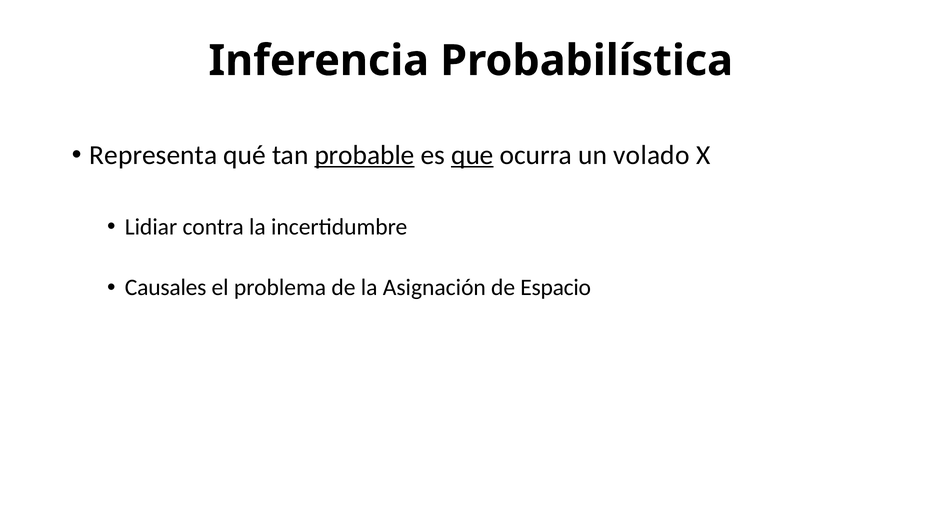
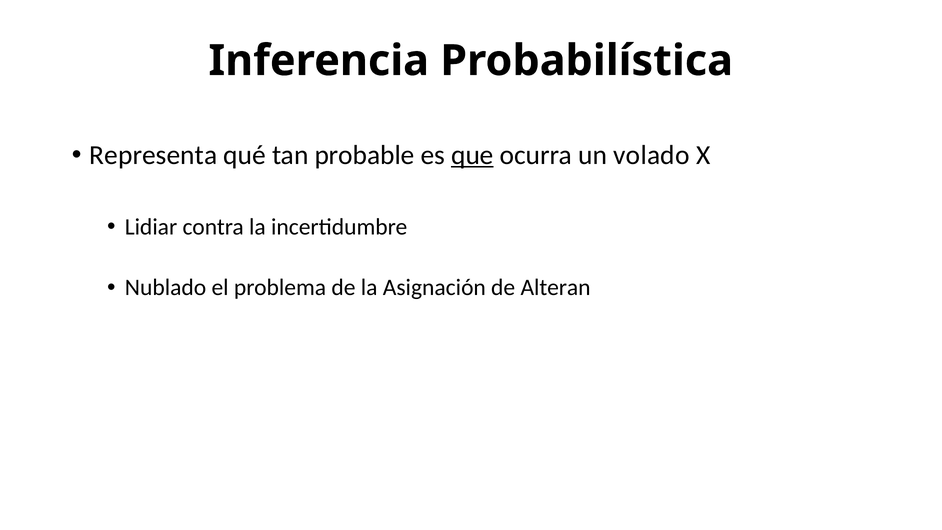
probable underline: present -> none
Causales: Causales -> Nublado
Espacio: Espacio -> Alteran
